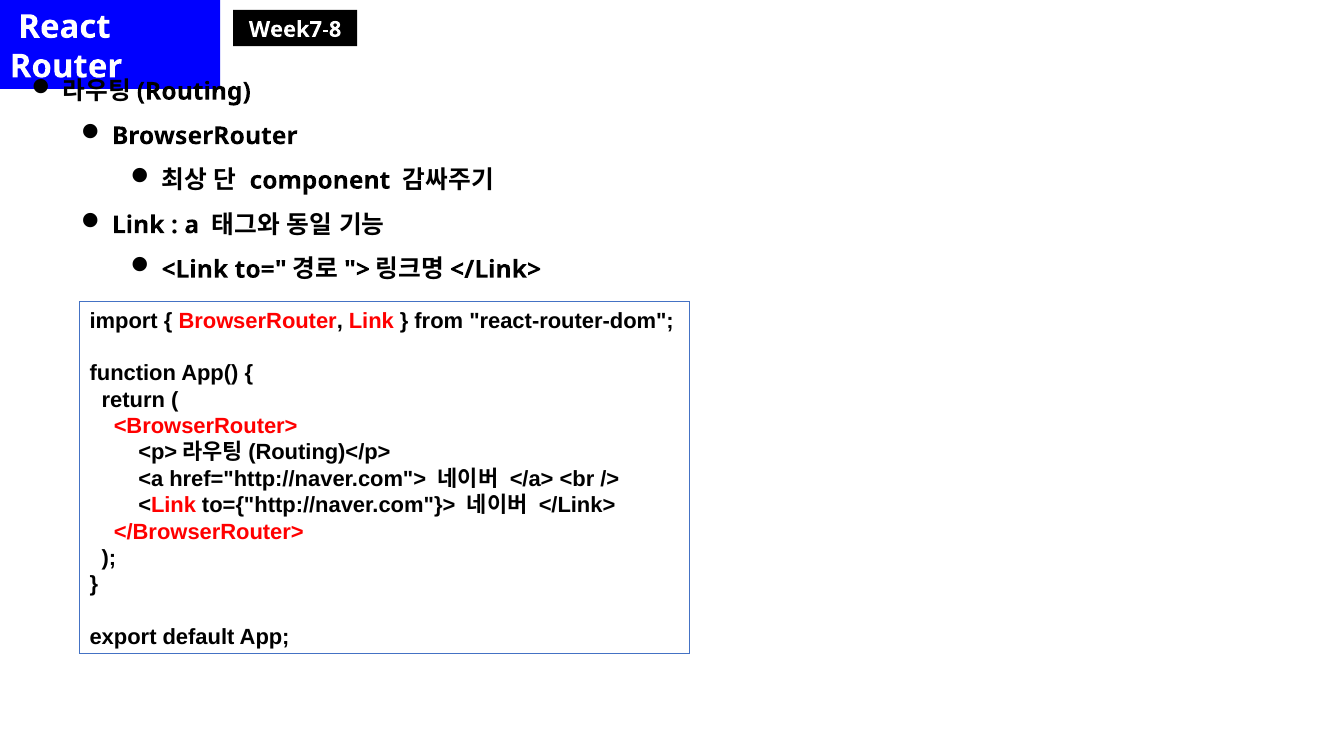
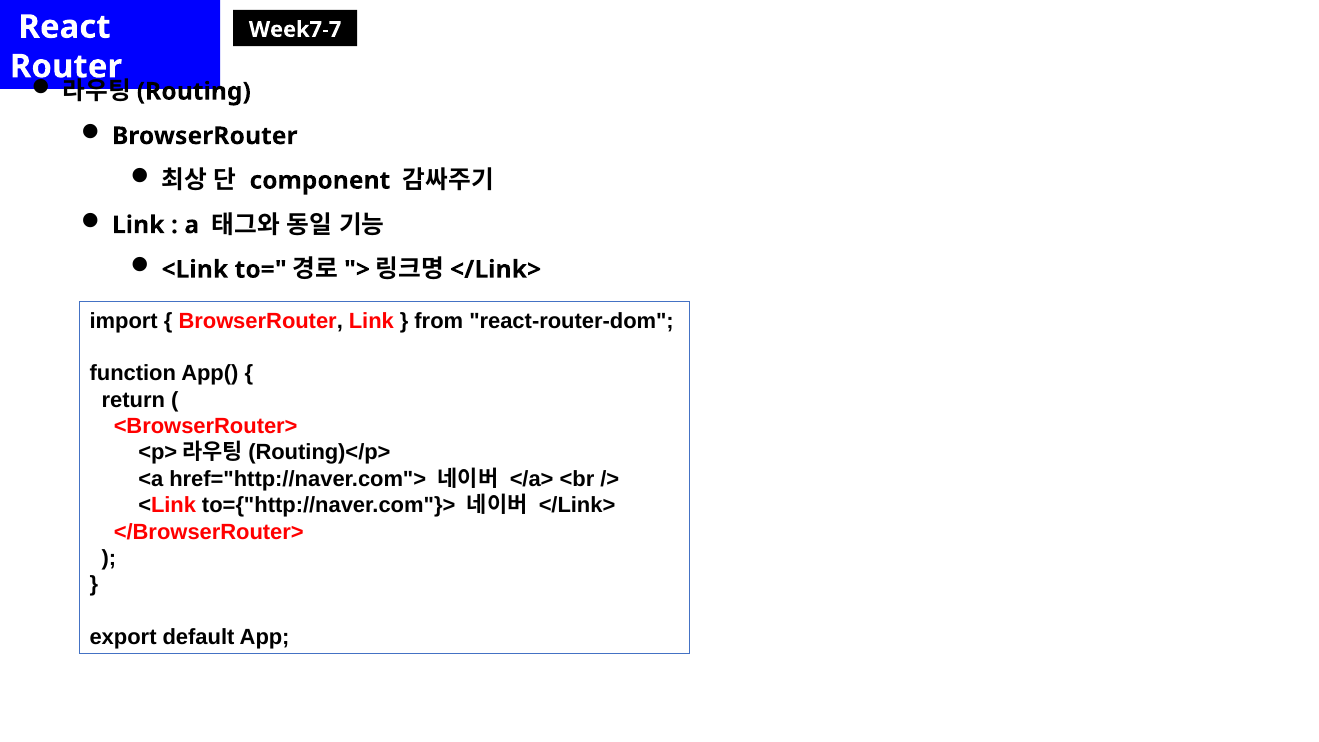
Week7-8: Week7-8 -> Week7-7
